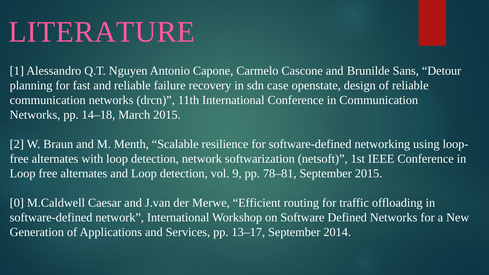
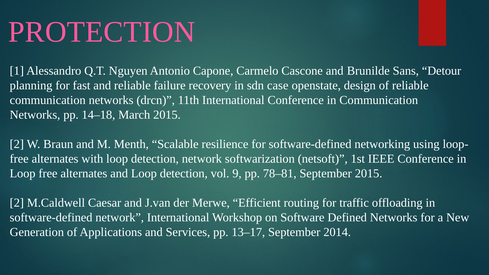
LITERATURE: LITERATURE -> PROTECTION
0 at (17, 203): 0 -> 2
